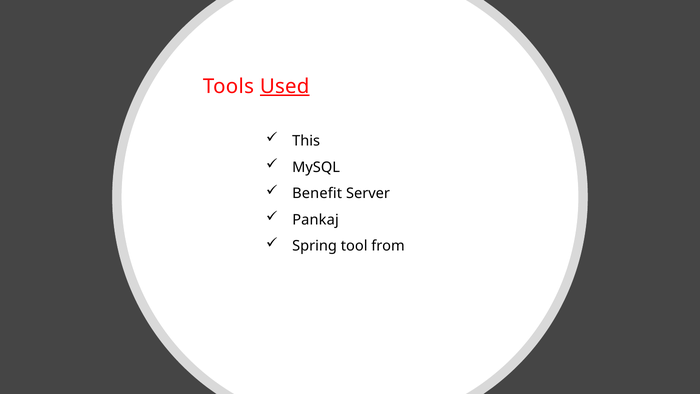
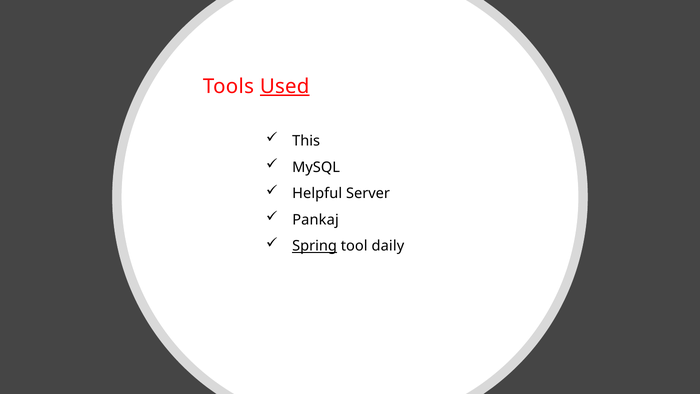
Benefit: Benefit -> Helpful
Spring underline: none -> present
from: from -> daily
